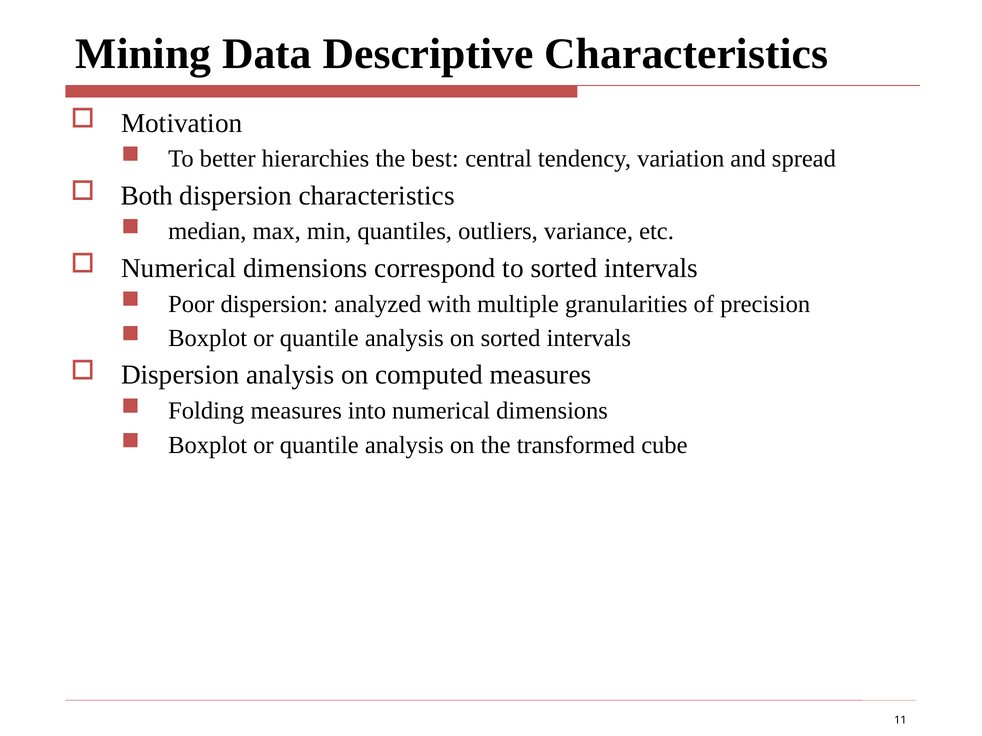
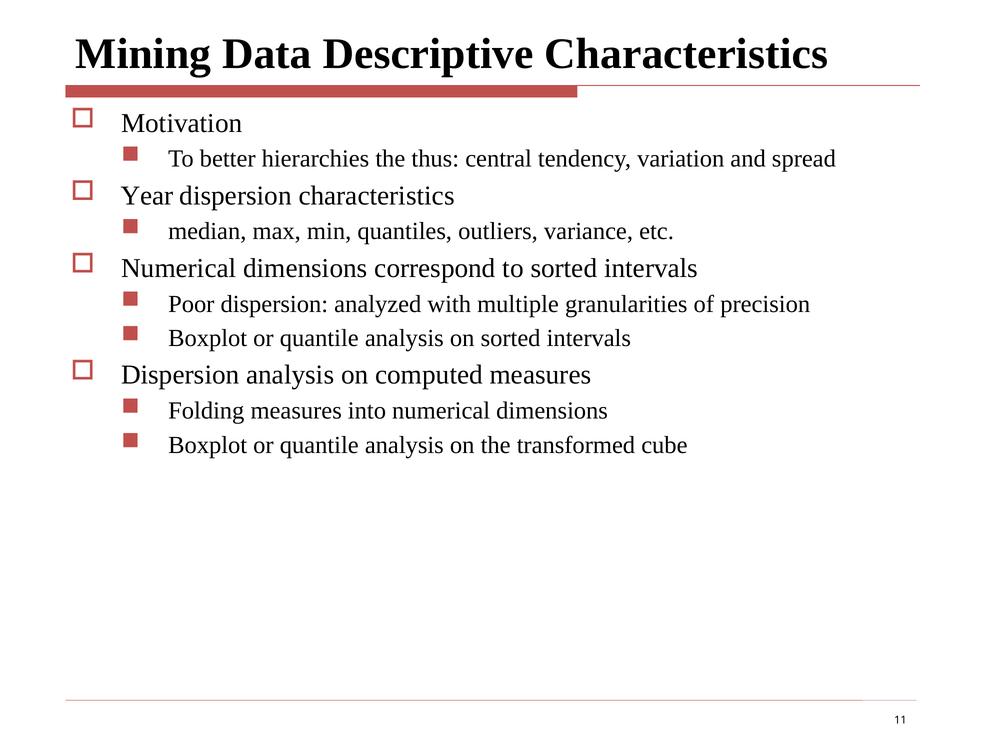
best: best -> thus
Both: Both -> Year
